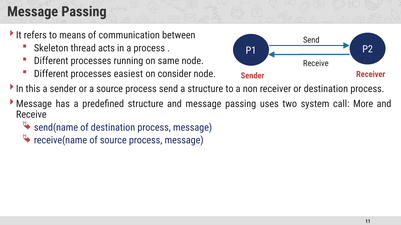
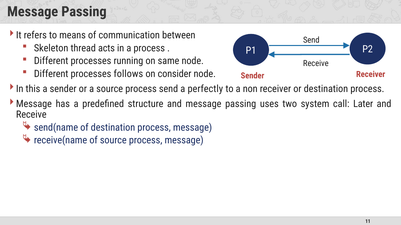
easiest: easiest -> follows
a structure: structure -> perfectly
More: More -> Later
